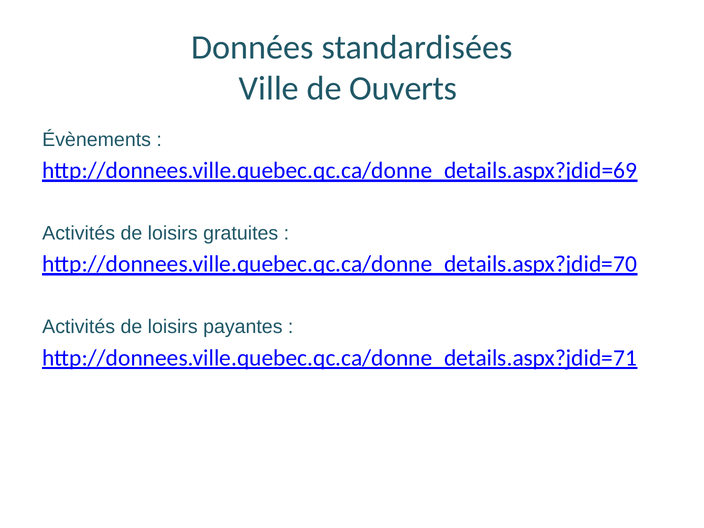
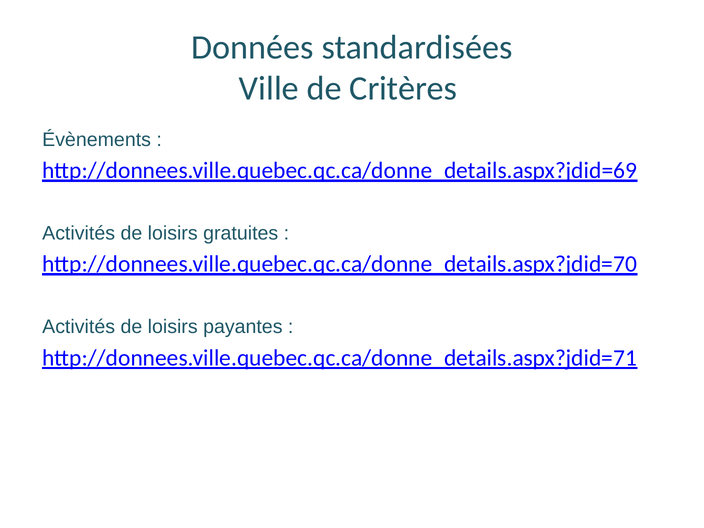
Ouverts: Ouverts -> Critères
